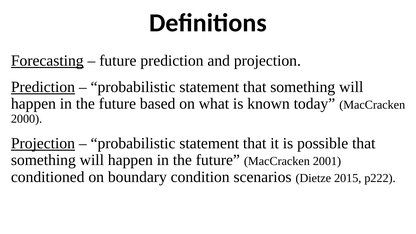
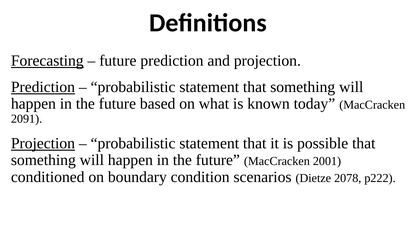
2000: 2000 -> 2091
2015: 2015 -> 2078
